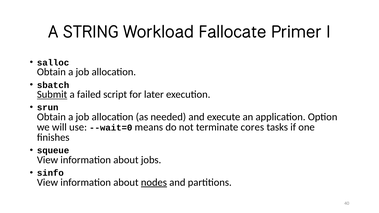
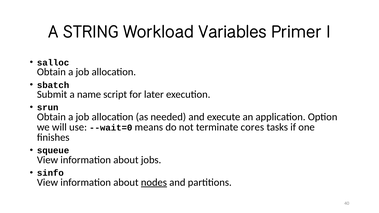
Fallocate: Fallocate -> Variables
Submit underline: present -> none
failed: failed -> name
